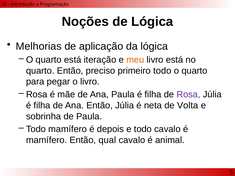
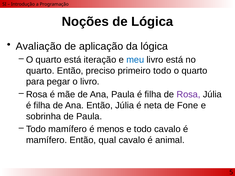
Melhorias: Melhorias -> Avaliação
meu colour: orange -> blue
Volta: Volta -> Fone
depois: depois -> menos
